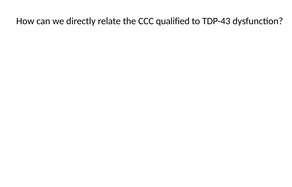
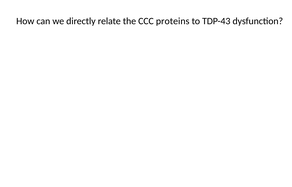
qualified: qualified -> proteins
